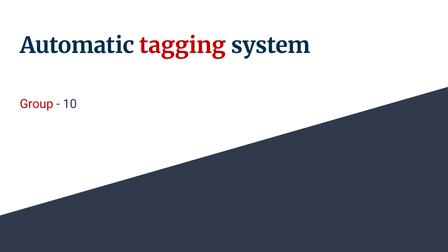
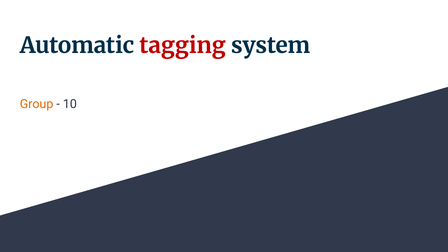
Group colour: red -> orange
